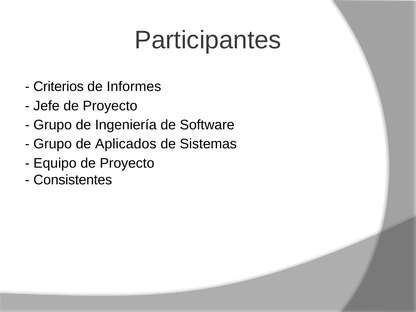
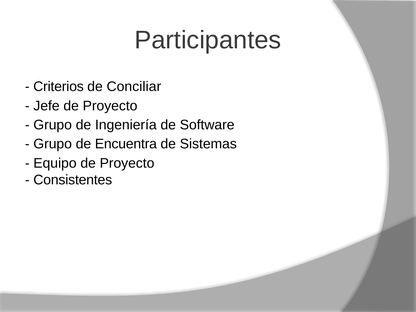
Informes: Informes -> Conciliar
Aplicados: Aplicados -> Encuentra
